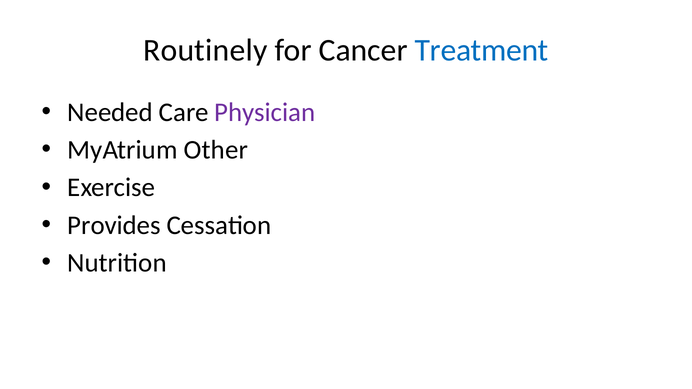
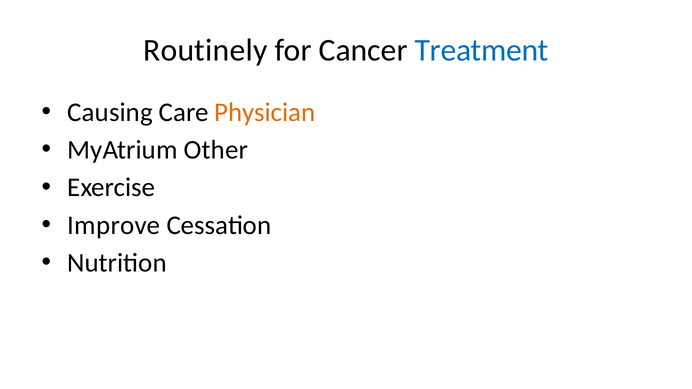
Needed: Needed -> Causing
Physician colour: purple -> orange
Provides: Provides -> Improve
